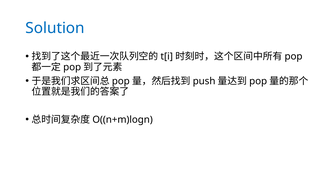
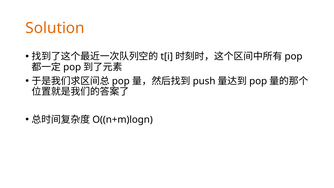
Solution colour: blue -> orange
